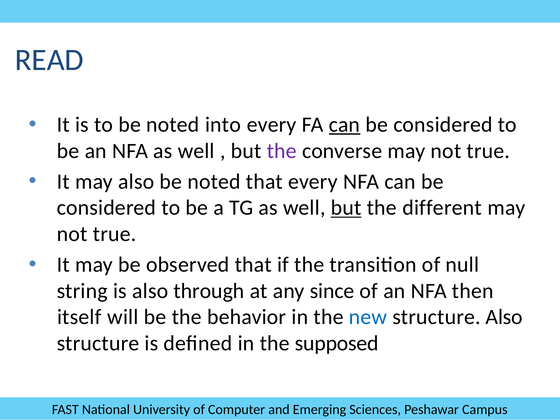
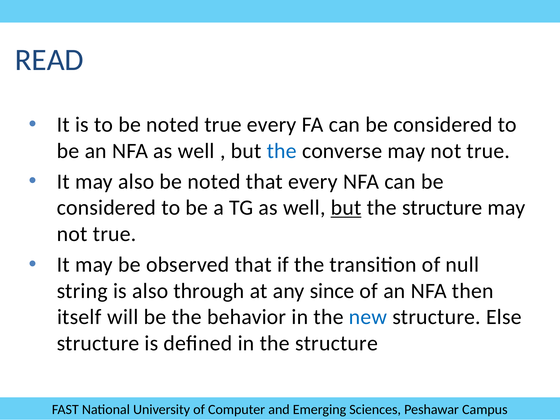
noted into: into -> true
can at (344, 125) underline: present -> none
the at (282, 151) colour: purple -> blue
different at (442, 208): different -> structure
structure Also: Also -> Else
in the supposed: supposed -> structure
